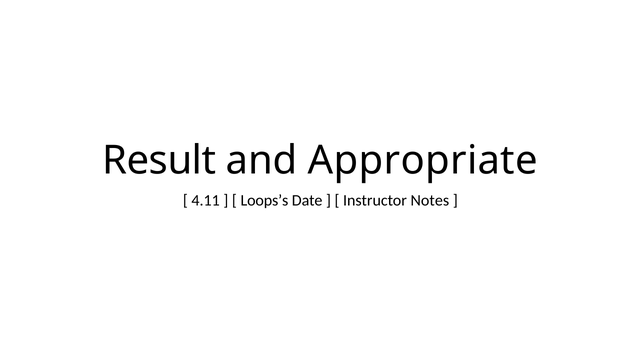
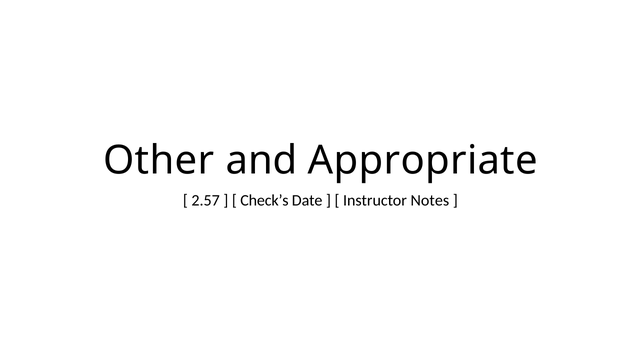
Result: Result -> Other
4.11: 4.11 -> 2.57
Loops’s: Loops’s -> Check’s
